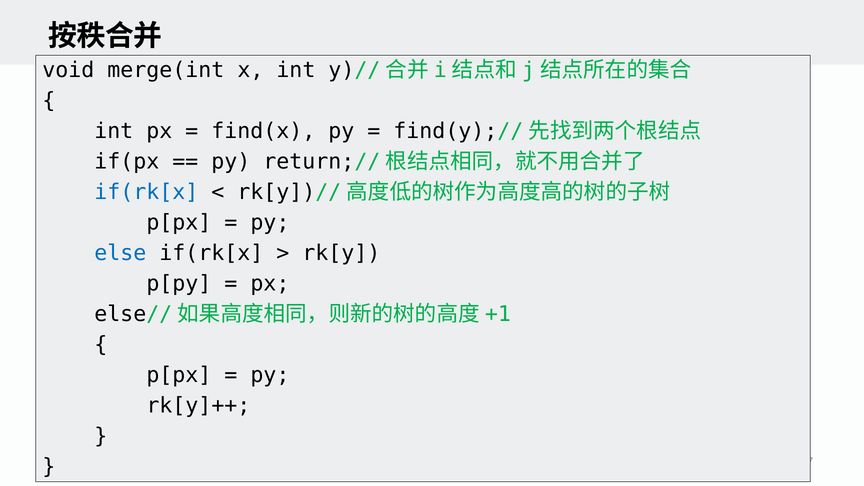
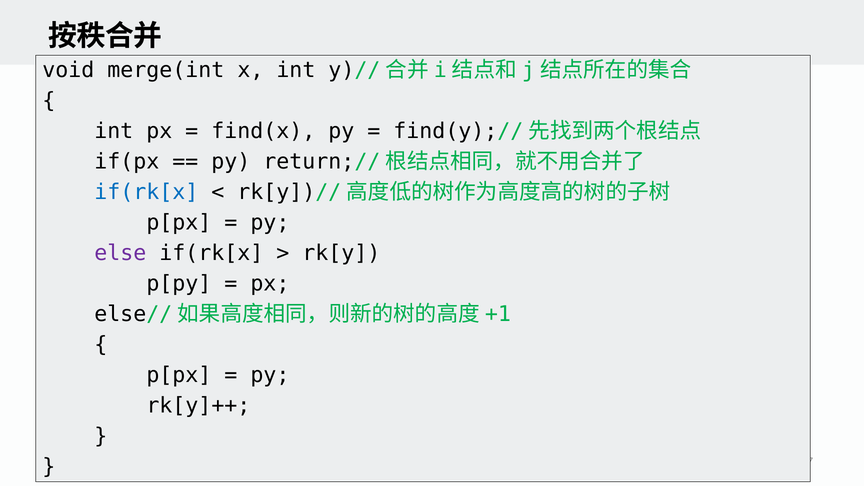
else colour: blue -> purple
